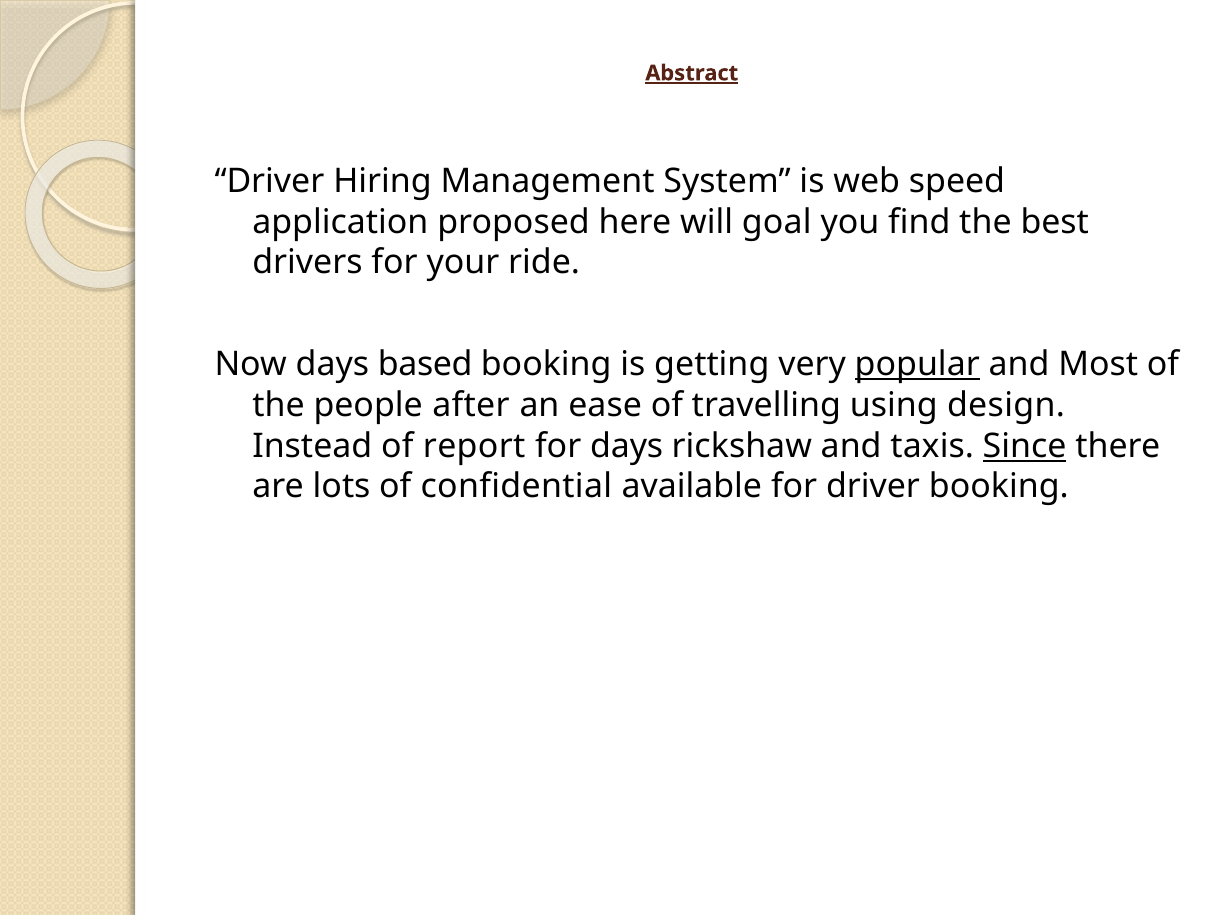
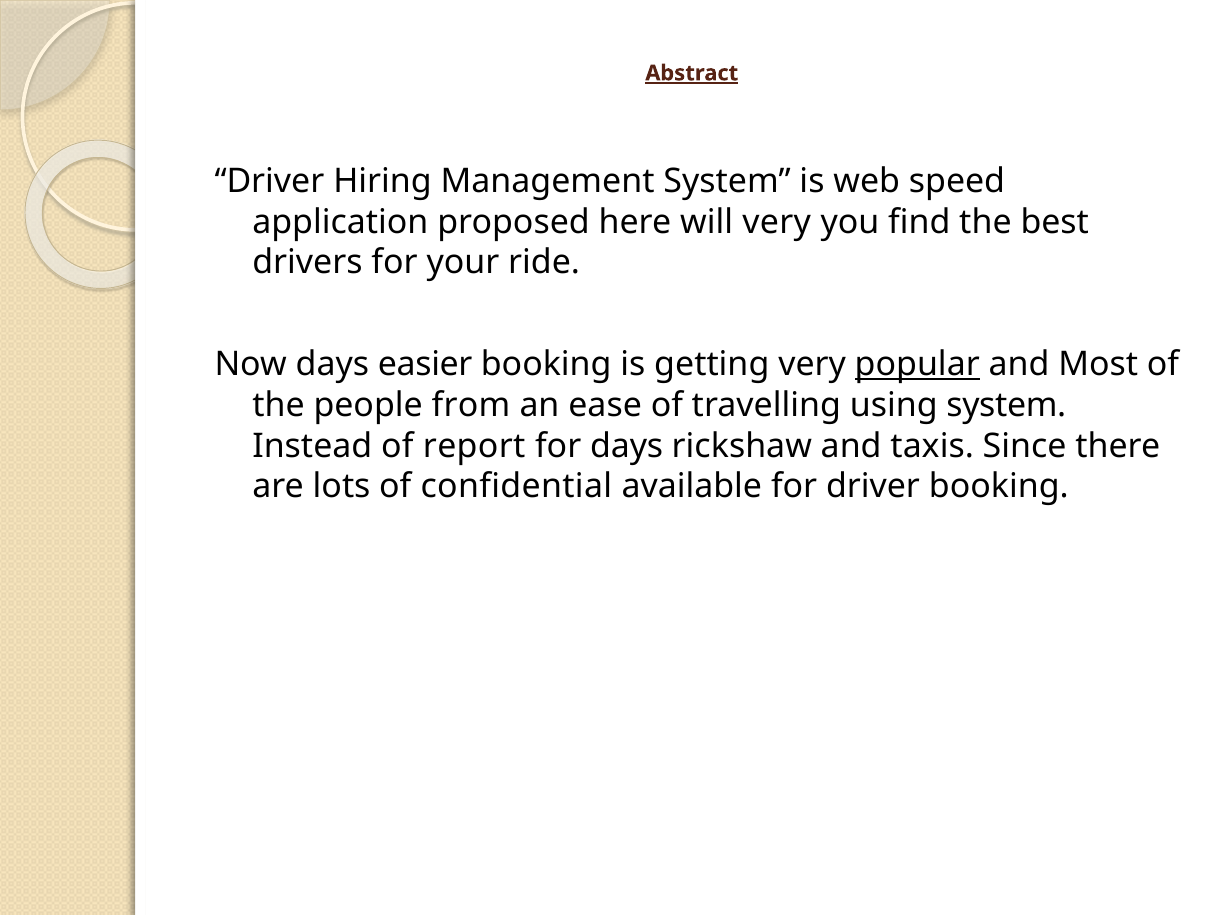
will goal: goal -> very
based: based -> easier
after: after -> from
using design: design -> system
Since underline: present -> none
